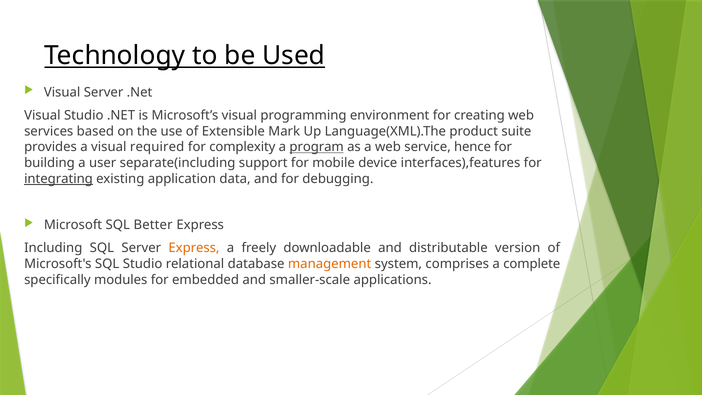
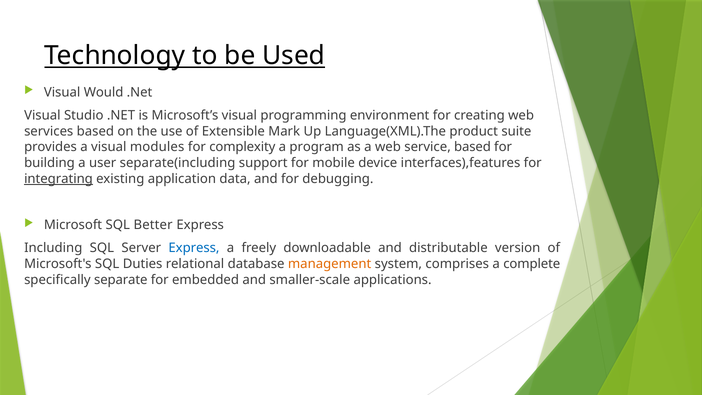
Visual Server: Server -> Would
required: required -> modules
program underline: present -> none
service hence: hence -> based
Express at (194, 248) colour: orange -> blue
SQL Studio: Studio -> Duties
modules: modules -> separate
